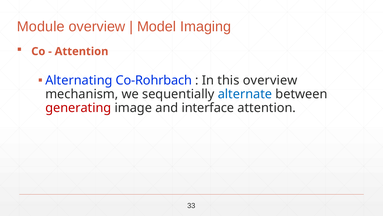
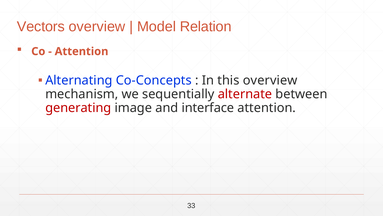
Module: Module -> Vectors
Imaging: Imaging -> Relation
Co-Rohrbach: Co-Rohrbach -> Co-Concepts
alternate colour: blue -> red
